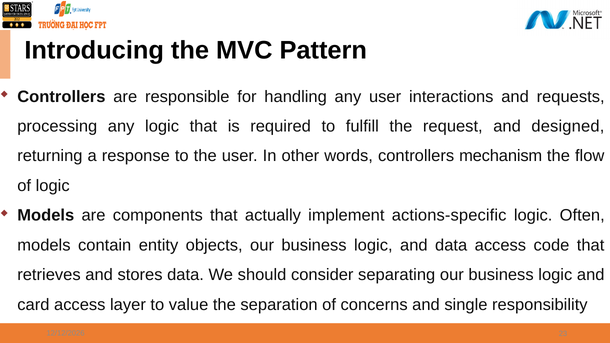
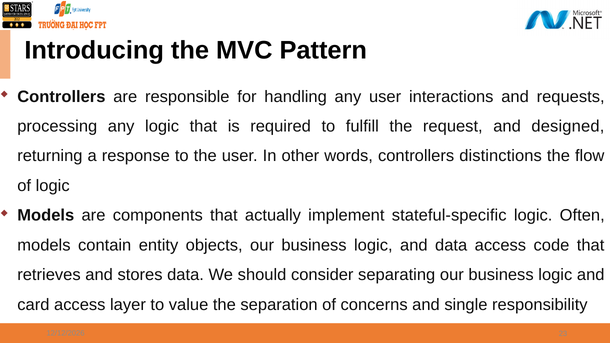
mechanism: mechanism -> distinctions
actions-specific: actions-specific -> stateful-specific
